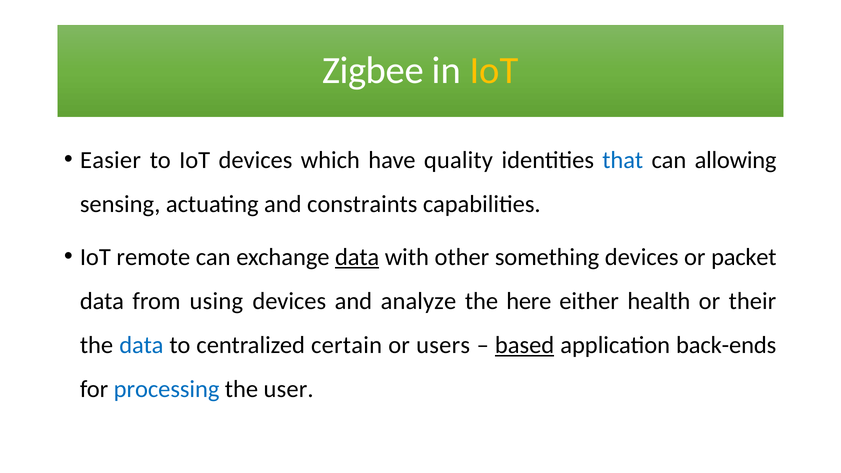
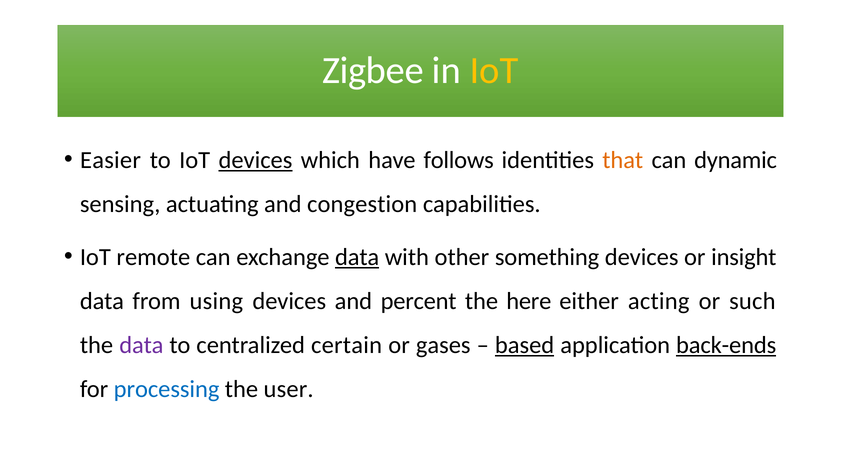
devices at (255, 160) underline: none -> present
quality: quality -> follows
that colour: blue -> orange
allowing: allowing -> dynamic
constraints: constraints -> congestion
packet: packet -> insight
analyze: analyze -> percent
health: health -> acting
their: their -> such
data at (141, 345) colour: blue -> purple
users: users -> gases
back-ends underline: none -> present
